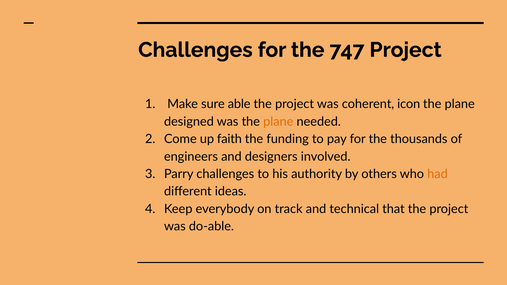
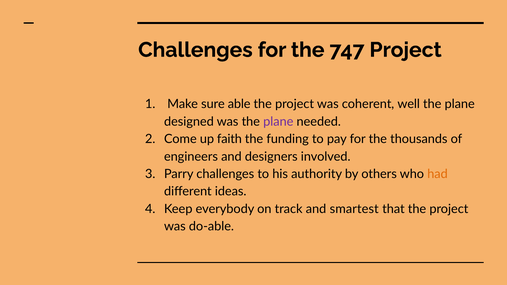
icon: icon -> well
plane at (278, 122) colour: orange -> purple
technical: technical -> smartest
